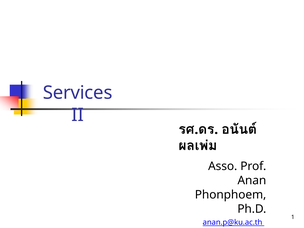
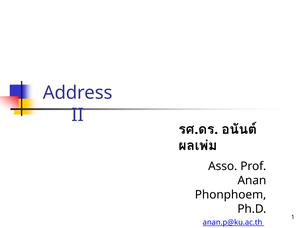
Services: Services -> Address
